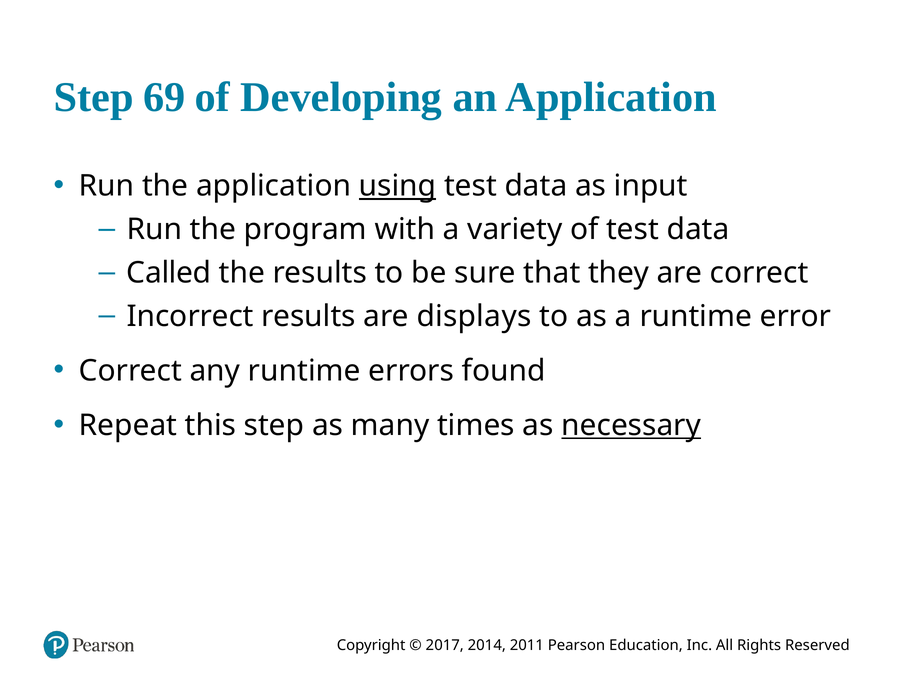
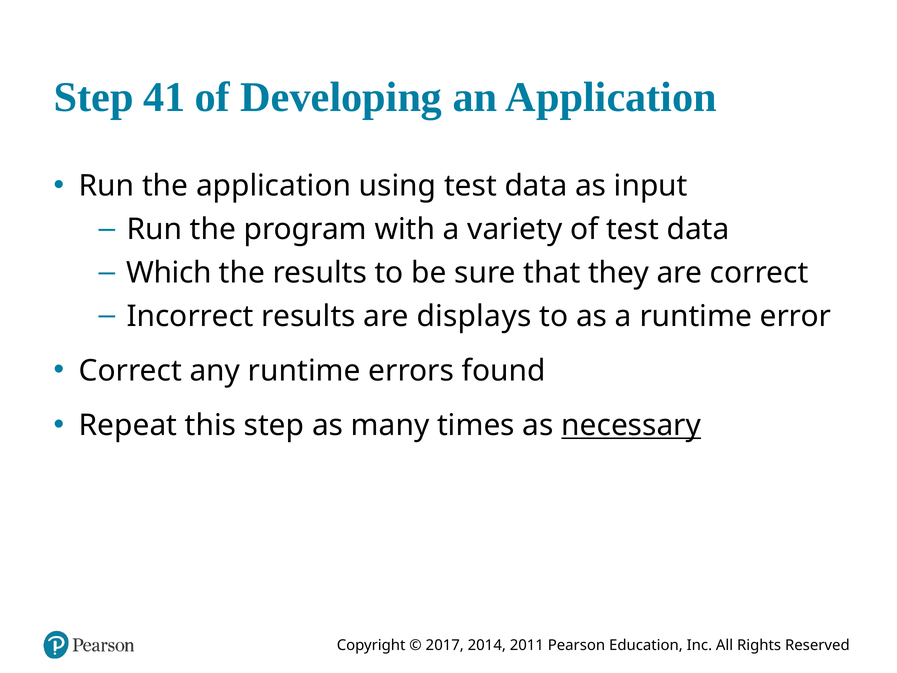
69: 69 -> 41
using underline: present -> none
Called: Called -> Which
